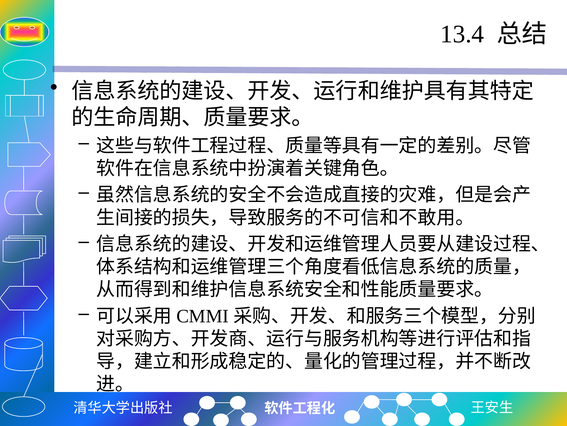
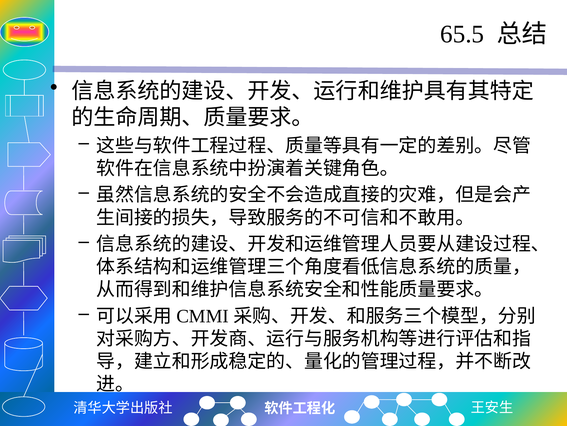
13.4: 13.4 -> 65.5
